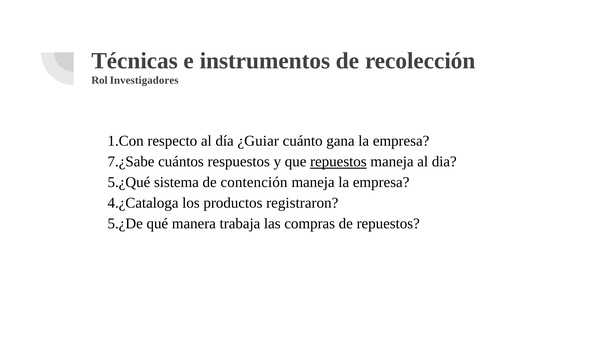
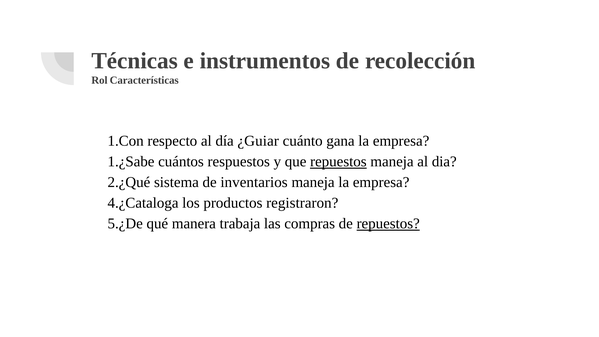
Investigadores: Investigadores -> Características
7.¿Sabe: 7.¿Sabe -> 1.¿Sabe
5.¿Qué: 5.¿Qué -> 2.¿Qué
contención: contención -> inventarios
repuestos at (388, 224) underline: none -> present
